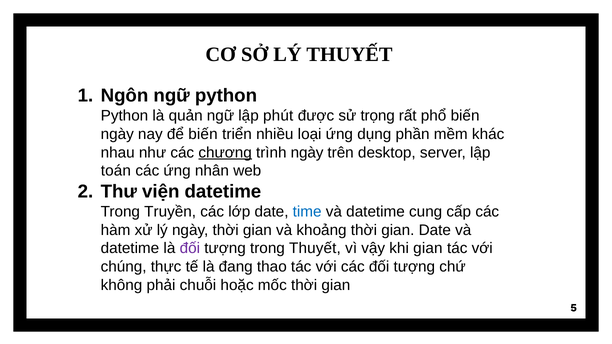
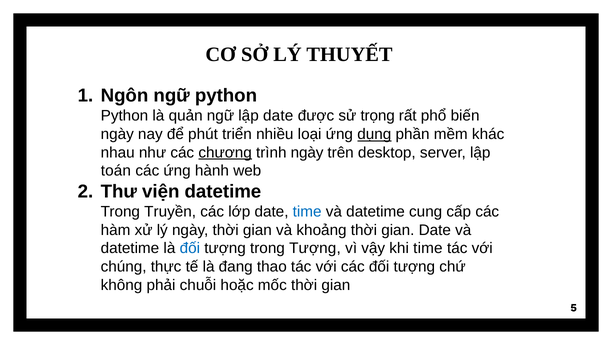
lập phút: phút -> date
để biến: biến -> phút
dụng underline: none -> present
nhân: nhân -> hành
đối at (190, 249) colour: purple -> blue
trong Thuyết: Thuyết -> Tượng
khi gian: gian -> time
